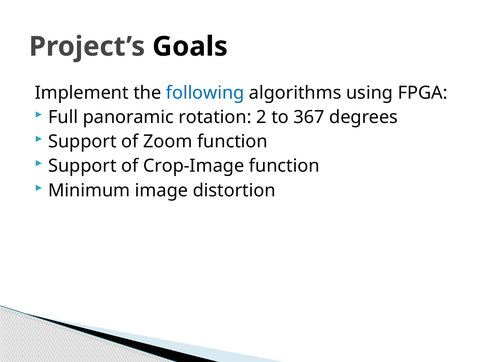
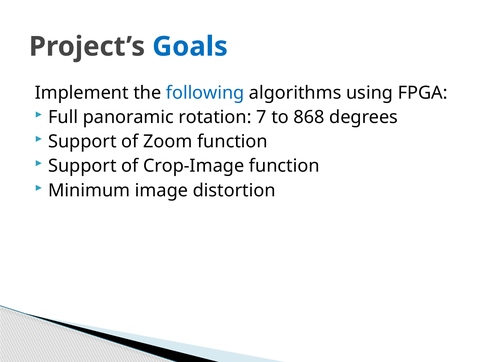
Goals colour: black -> blue
2: 2 -> 7
367: 367 -> 868
